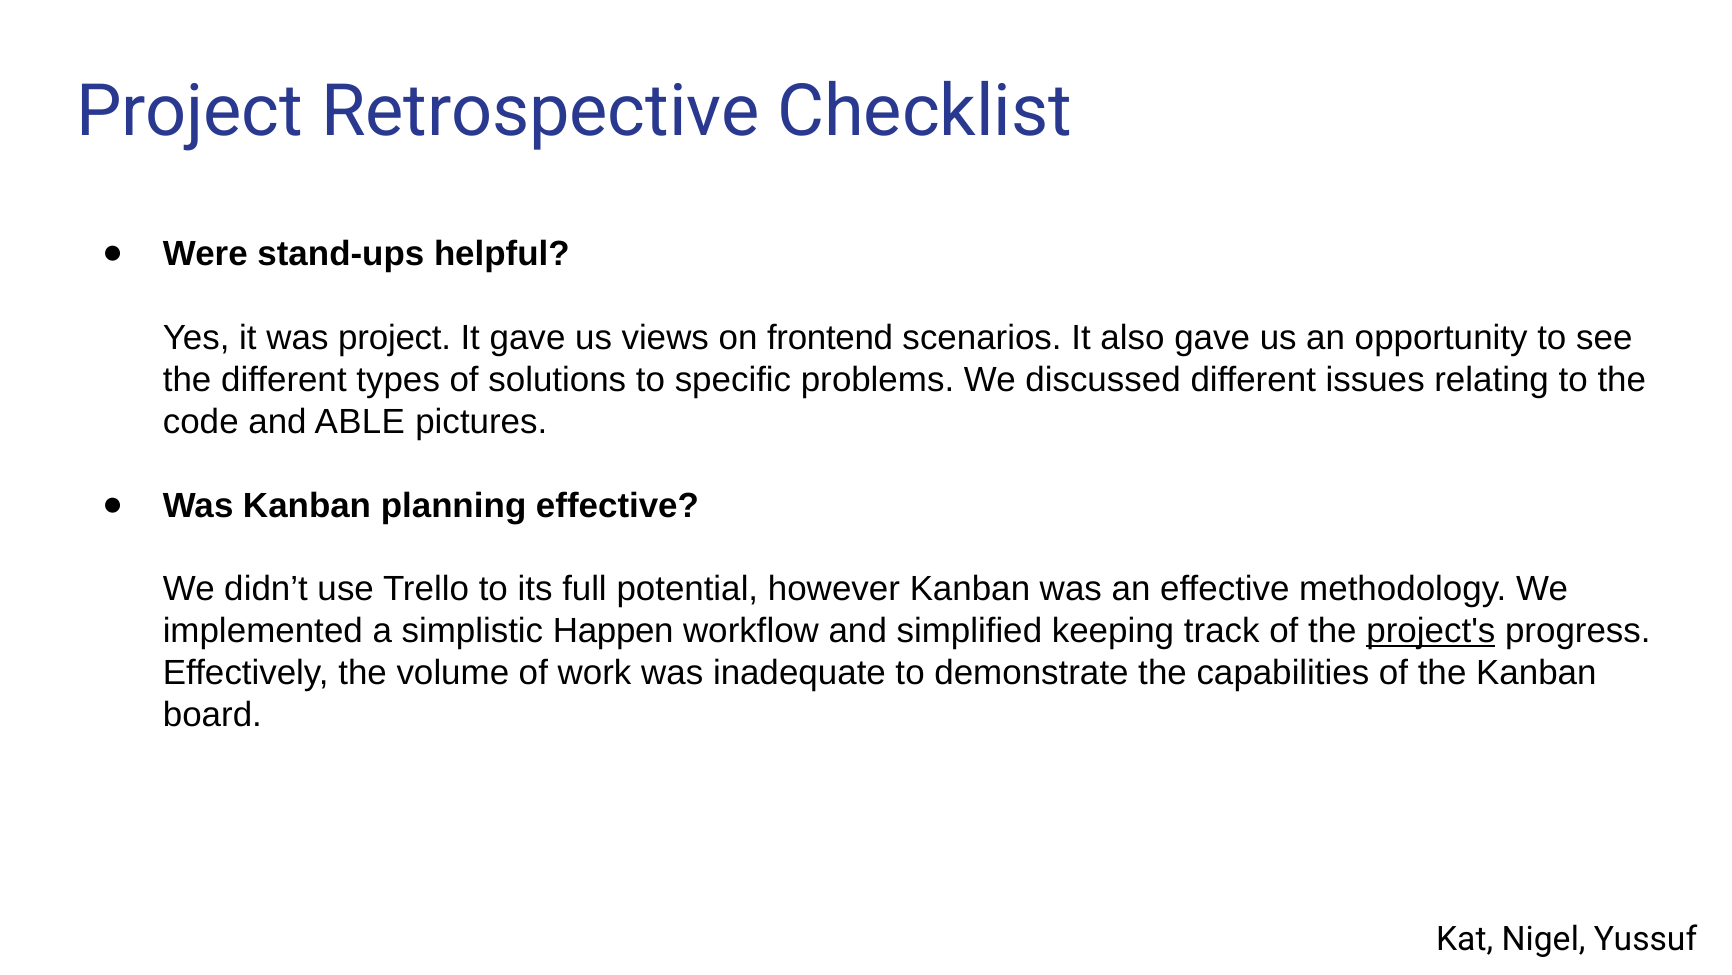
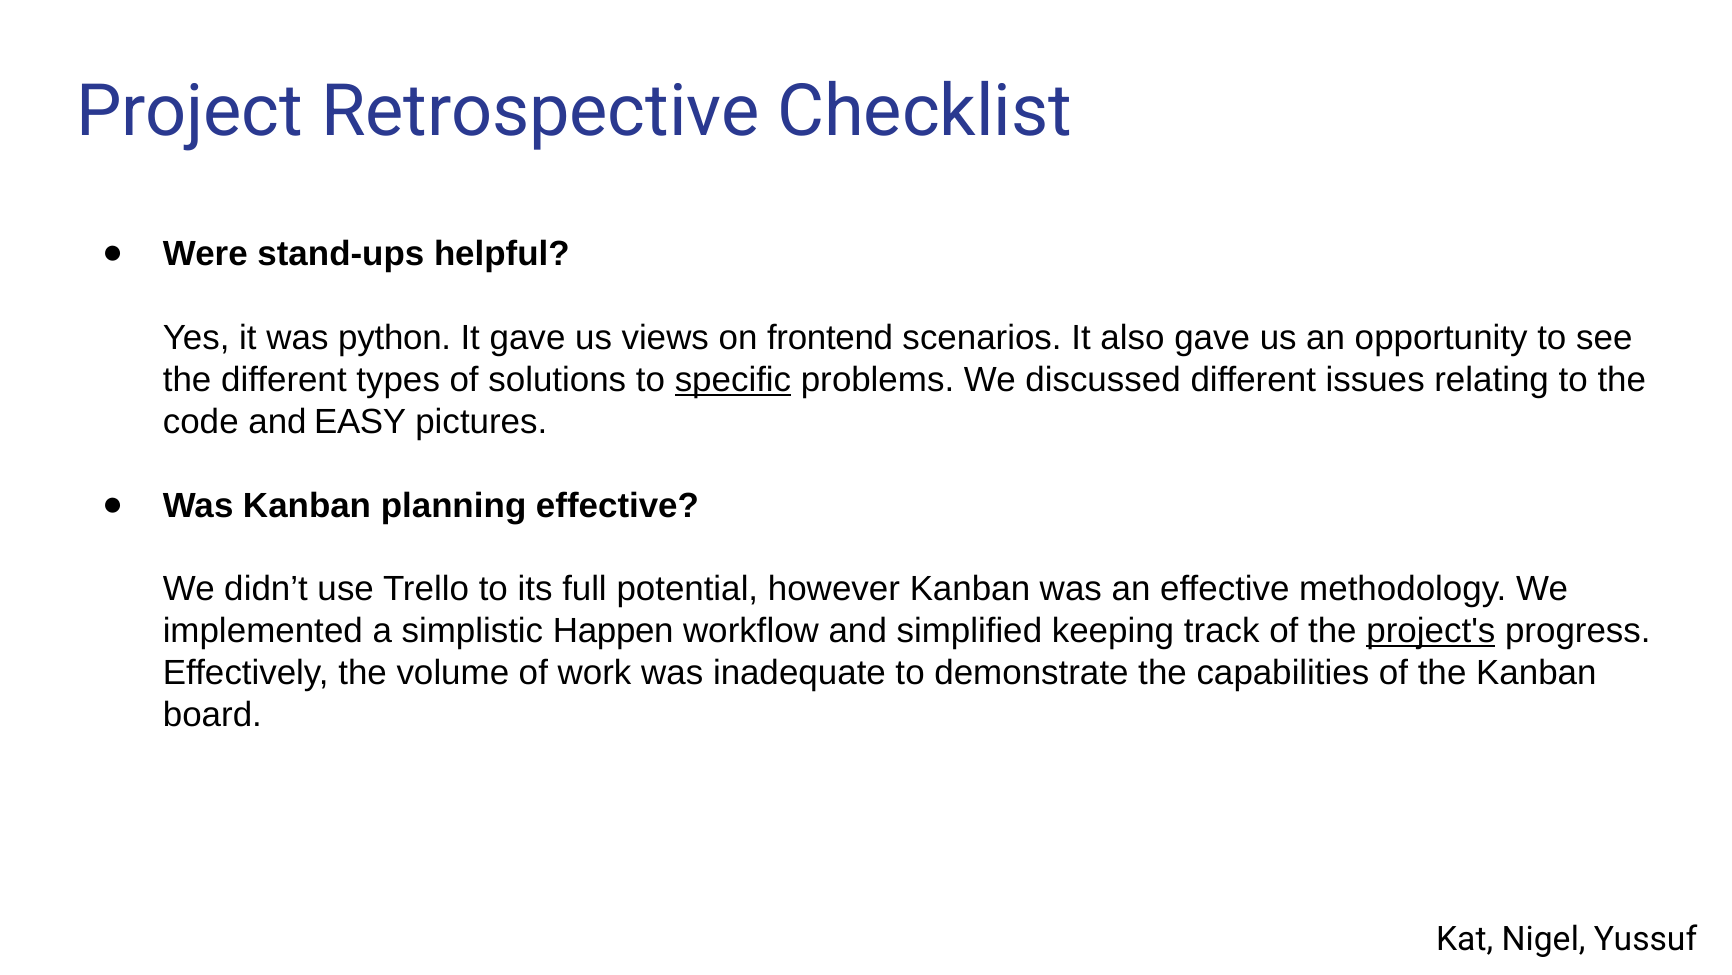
was project: project -> python
specific underline: none -> present
ABLE: ABLE -> EASY
